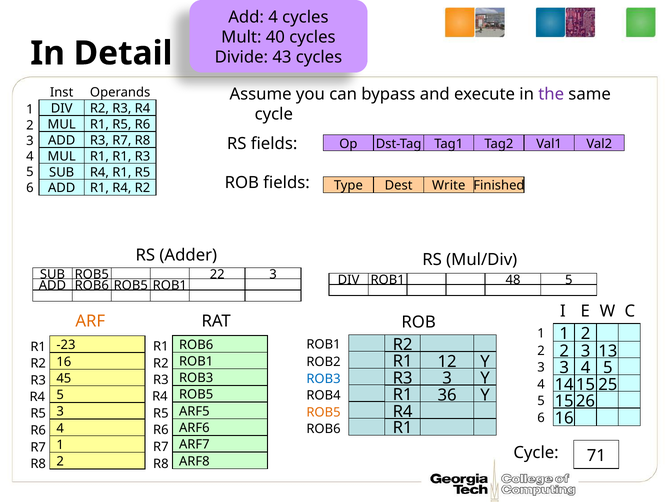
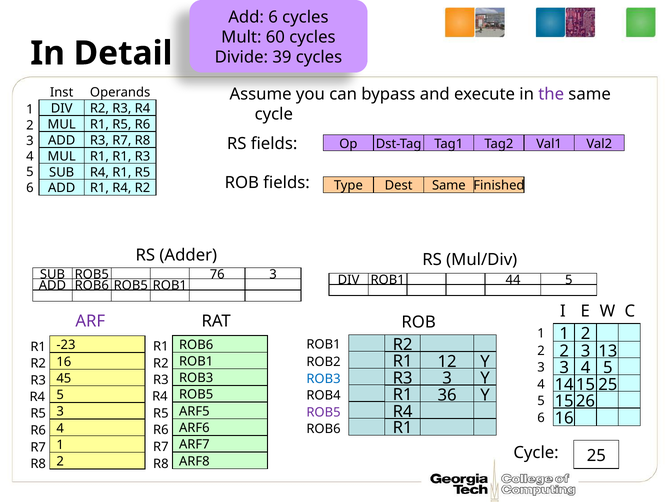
Add 4: 4 -> 6
40: 40 -> 60
43: 43 -> 39
Dest Write: Write -> Same
22: 22 -> 76
48: 48 -> 44
ARF colour: orange -> purple
ROB5 at (323, 412) colour: orange -> purple
Cycle 71: 71 -> 25
